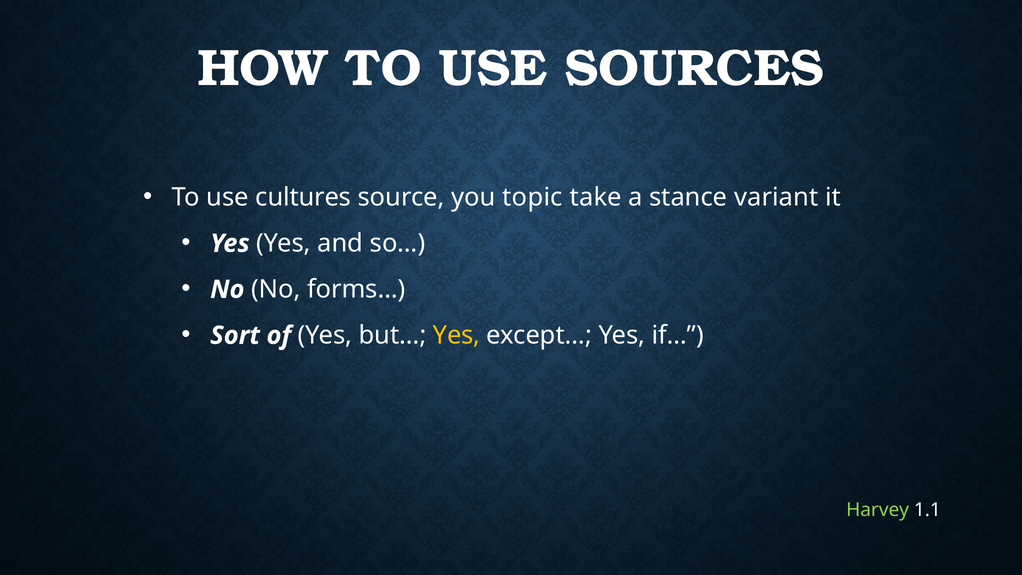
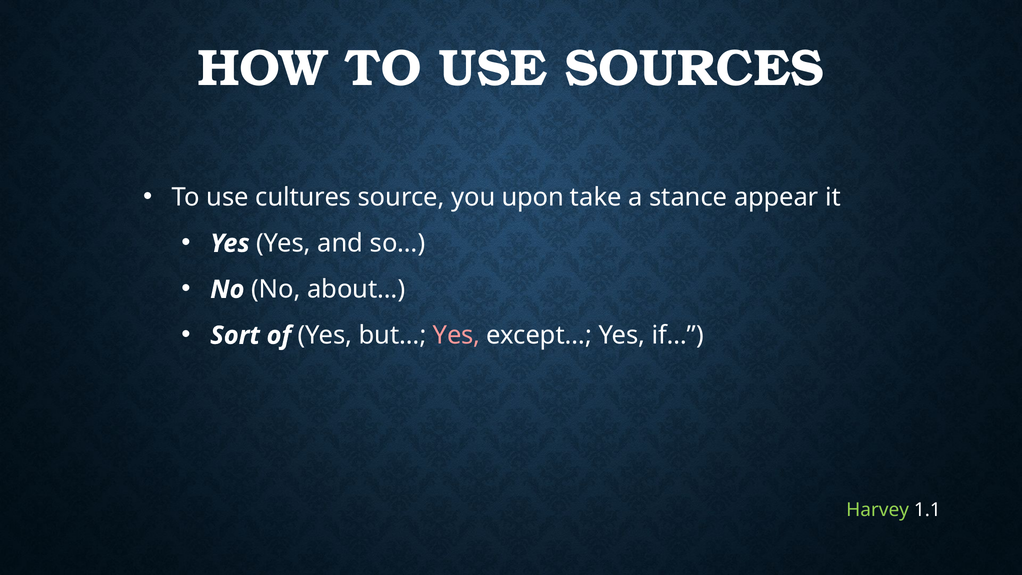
topic: topic -> upon
variant: variant -> appear
forms…: forms… -> about…
Yes at (456, 335) colour: yellow -> pink
